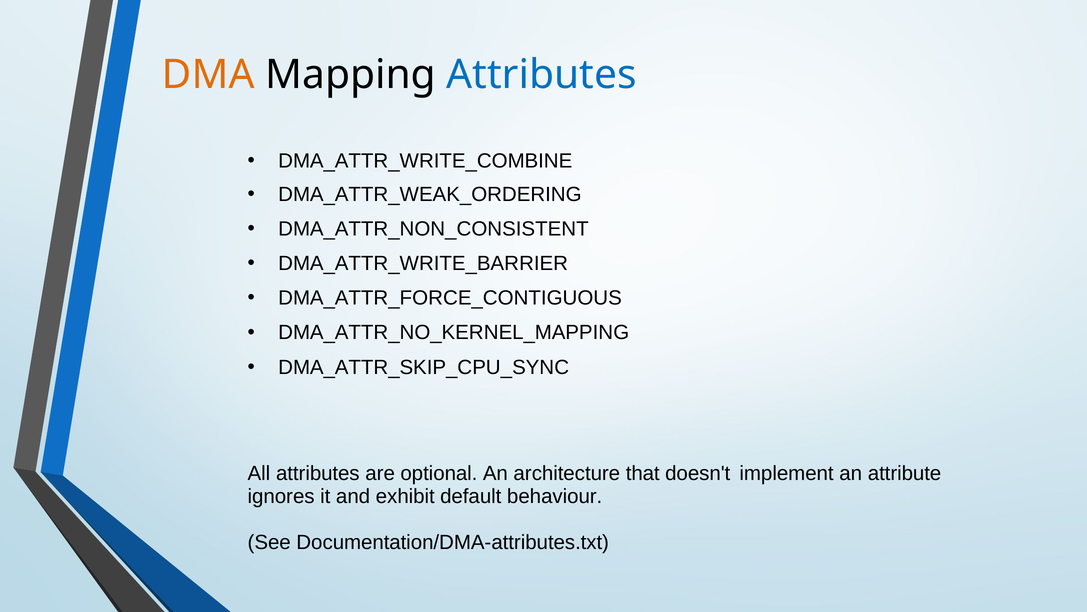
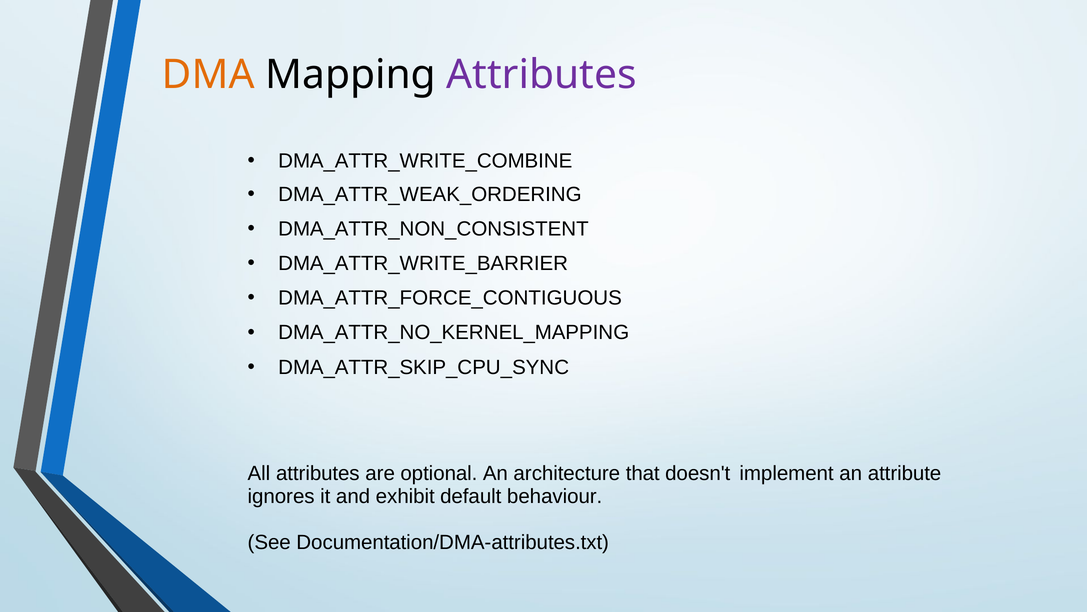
Attributes at (542, 75) colour: blue -> purple
